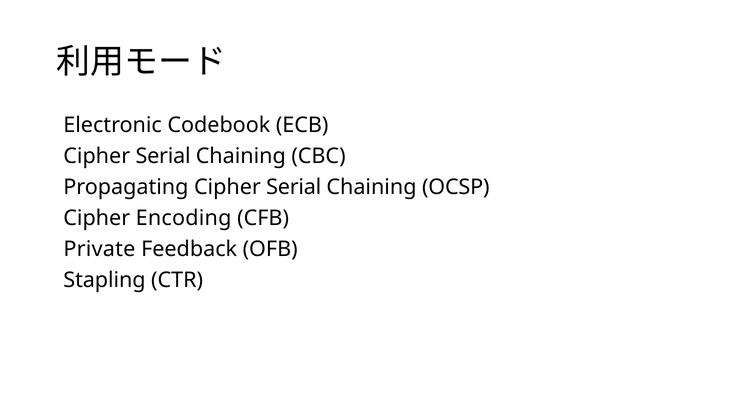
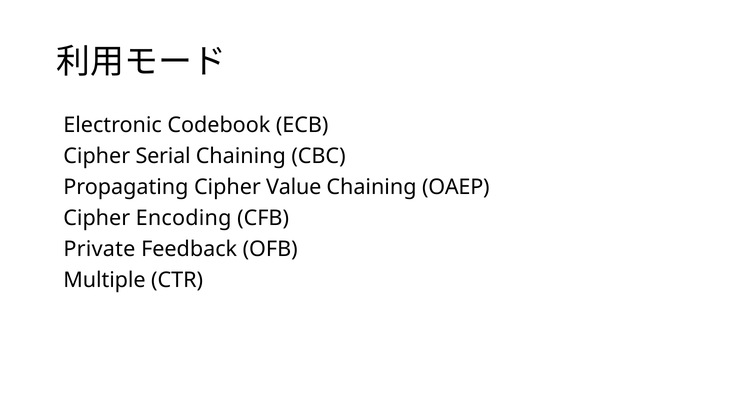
Propagating Cipher Serial: Serial -> Value
OCSP: OCSP -> OAEP
Stapling: Stapling -> Multiple
